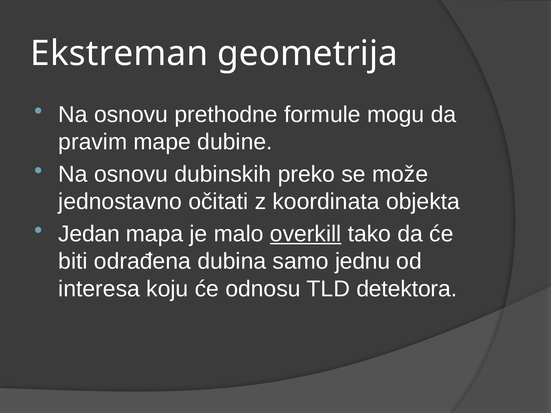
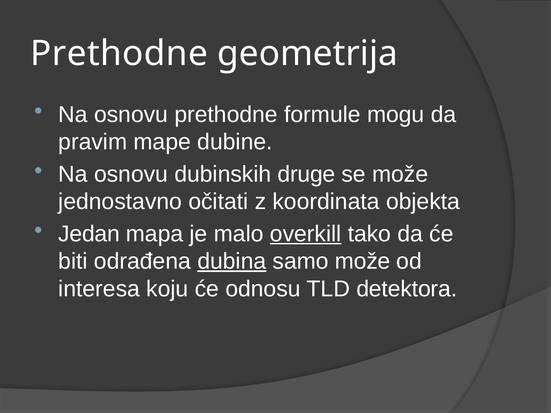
Ekstreman at (119, 53): Ekstreman -> Prethodne
preko: preko -> druge
dubina underline: none -> present
samo jednu: jednu -> može
